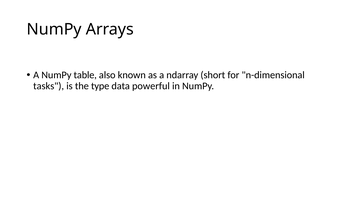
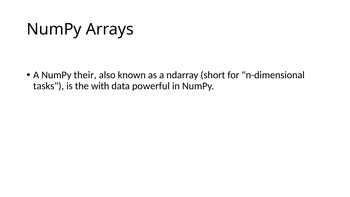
table: table -> their
type: type -> with
